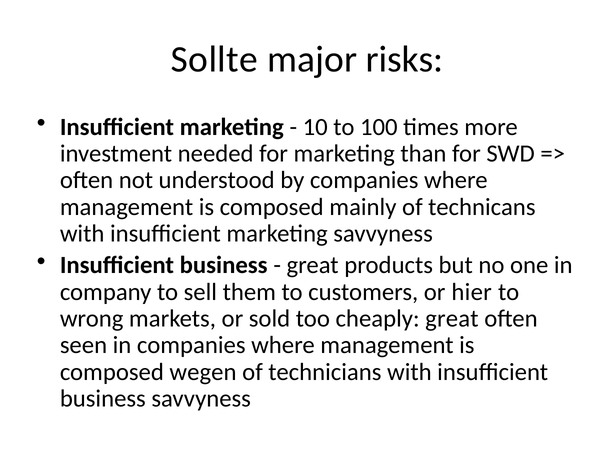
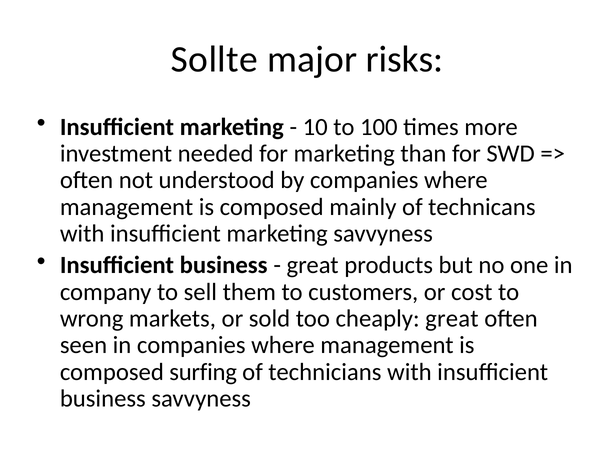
hier: hier -> cost
wegen: wegen -> surfing
